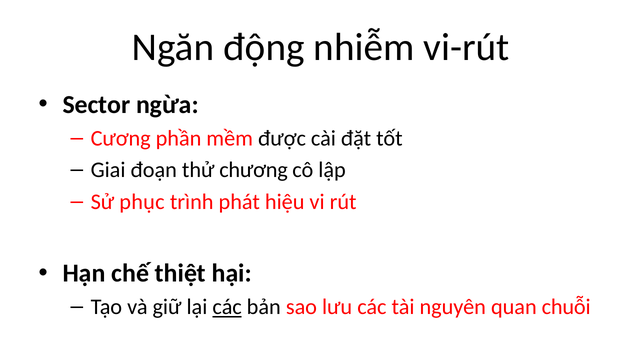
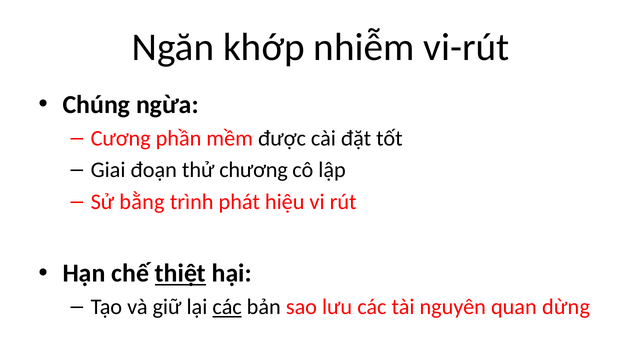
động: động -> khớp
Sector: Sector -> Chúng
phục: phục -> bằng
thiệt underline: none -> present
chuỗi: chuỗi -> dừng
